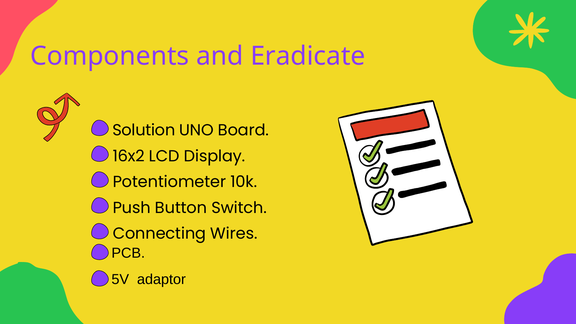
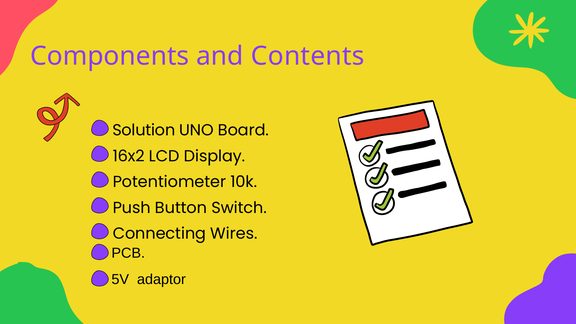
Eradicate: Eradicate -> Contents
